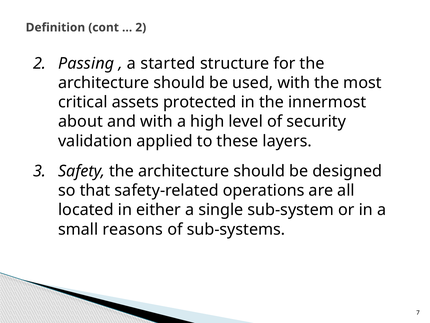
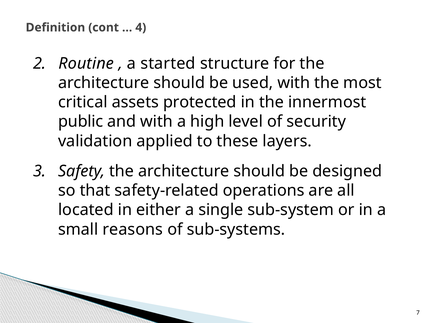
2 at (141, 27): 2 -> 4
Passing: Passing -> Routine
about: about -> public
